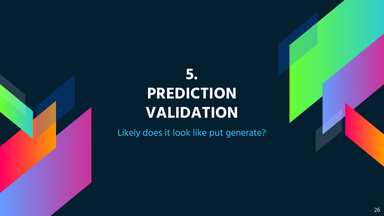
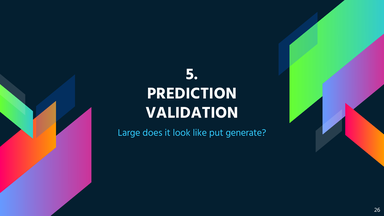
Likely: Likely -> Large
